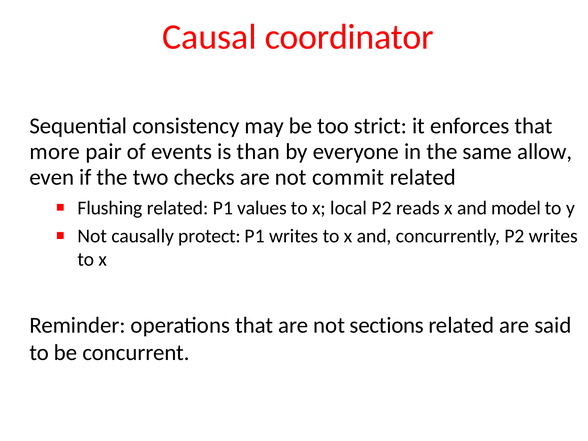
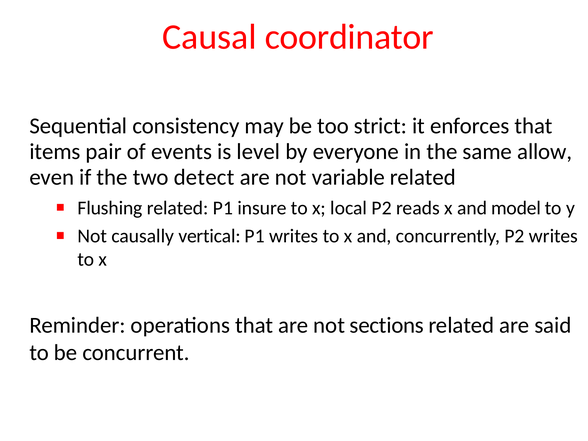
more: more -> items
than: than -> level
checks: checks -> detect
commit: commit -> variable
values: values -> insure
protect: protect -> vertical
